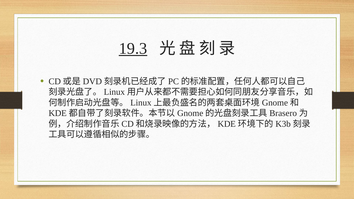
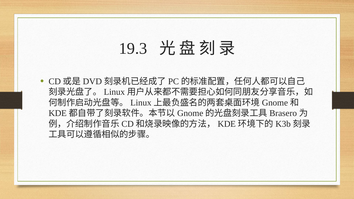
19.3 underline: present -> none
